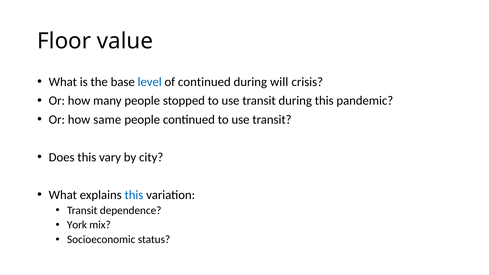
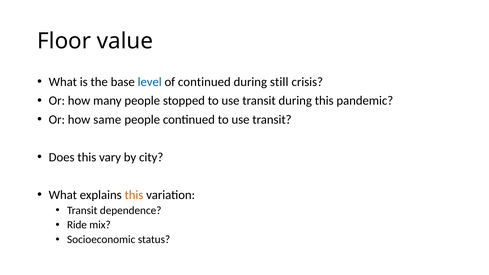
will: will -> still
this at (134, 195) colour: blue -> orange
York: York -> Ride
